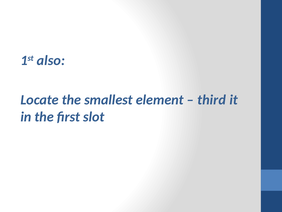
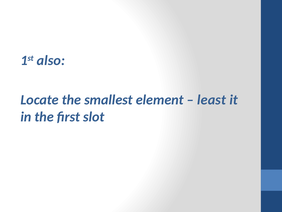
third: third -> least
